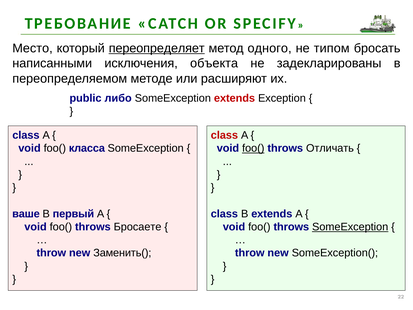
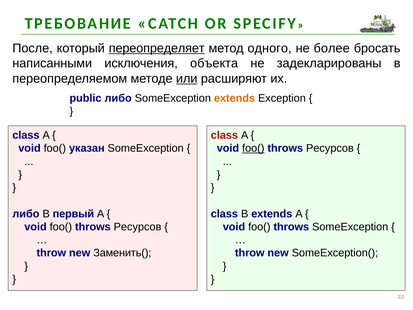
Место: Место -> После
типом: типом -> более
или underline: none -> present
extends at (234, 98) colour: red -> orange
класса: класса -> указан
Отличать at (330, 148): Отличать -> Ресурсов
ваше at (26, 214): ваше -> либо
Бросаете at (138, 227): Бросаете -> Ресурсов
SomeException at (350, 227) underline: present -> none
